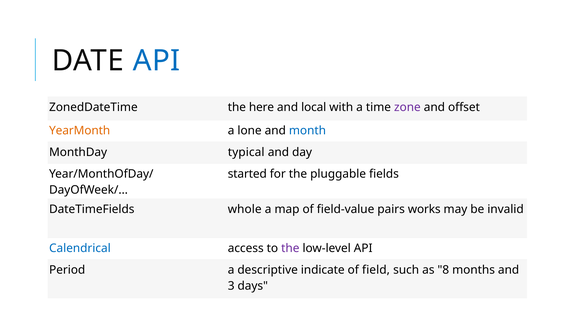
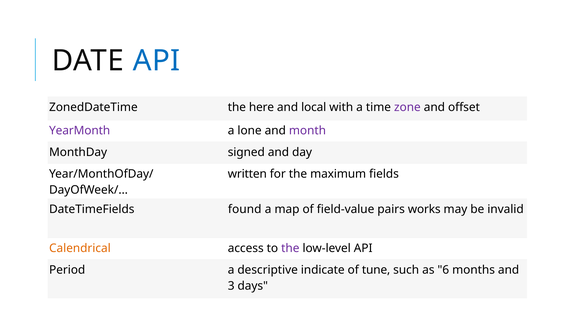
YearMonth colour: orange -> purple
month colour: blue -> purple
typical: typical -> signed
started: started -> written
pluggable: pluggable -> maximum
whole: whole -> found
Calendrical colour: blue -> orange
field: field -> tune
8: 8 -> 6
